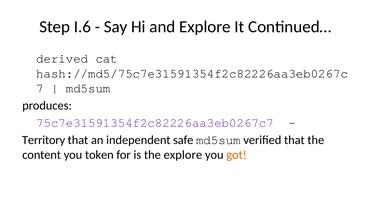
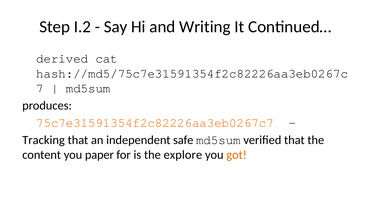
I.6: I.6 -> I.2
and Explore: Explore -> Writing
75c7e31591354f2c82226aa3eb0267c7 colour: purple -> orange
Territory: Territory -> Tracking
token: token -> paper
